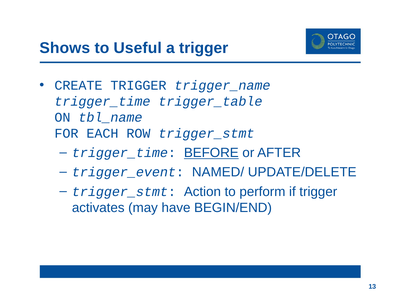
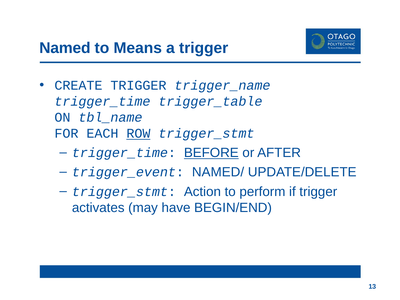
Shows: Shows -> Named
Useful: Useful -> Means
ROW underline: none -> present
